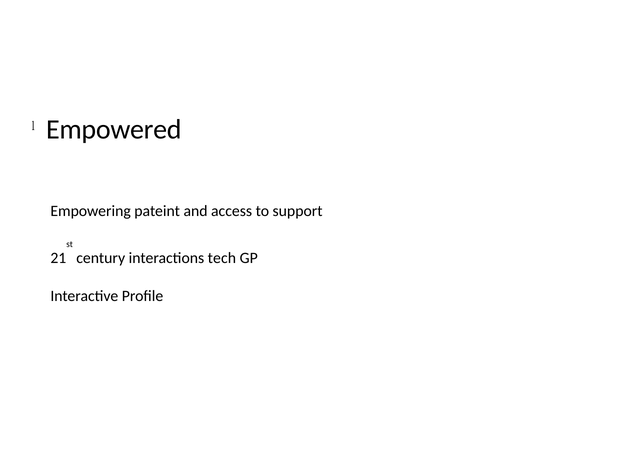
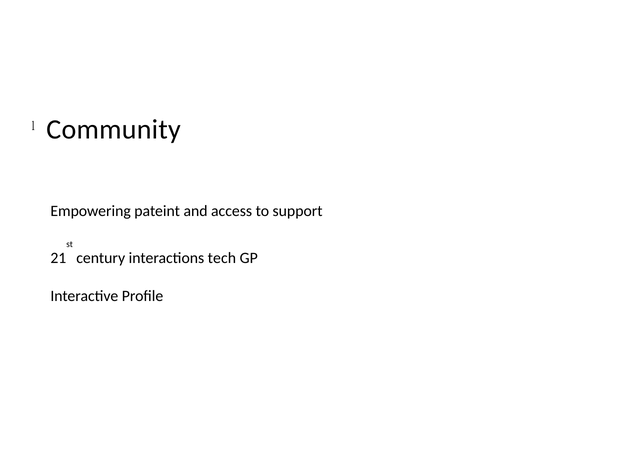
Empowered: Empowered -> Community
